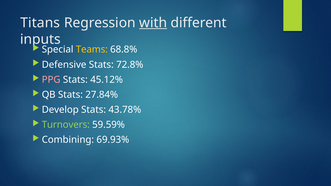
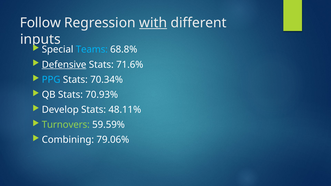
Titans: Titans -> Follow
Teams colour: yellow -> light blue
Defensive underline: none -> present
72.8%: 72.8% -> 71.6%
PPG colour: pink -> light blue
45.12%: 45.12% -> 70.34%
27.84%: 27.84% -> 70.93%
43.78%: 43.78% -> 48.11%
69.93%: 69.93% -> 79.06%
